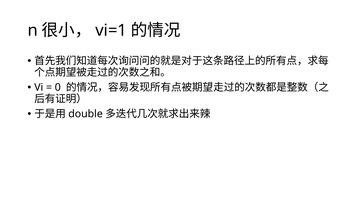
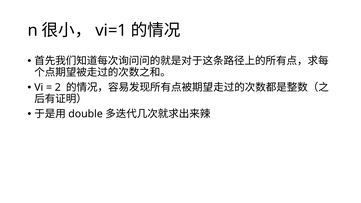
0: 0 -> 2
